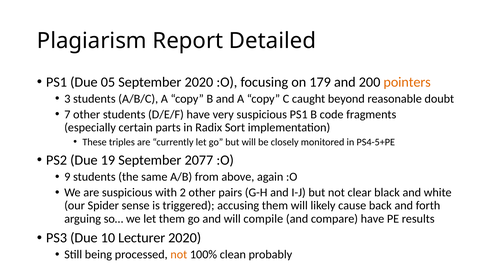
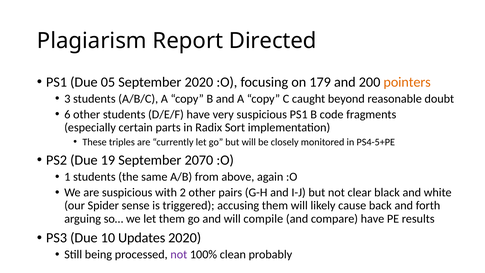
Detailed: Detailed -> Directed
7: 7 -> 6
2077: 2077 -> 2070
9: 9 -> 1
Lecturer: Lecturer -> Updates
not at (179, 254) colour: orange -> purple
